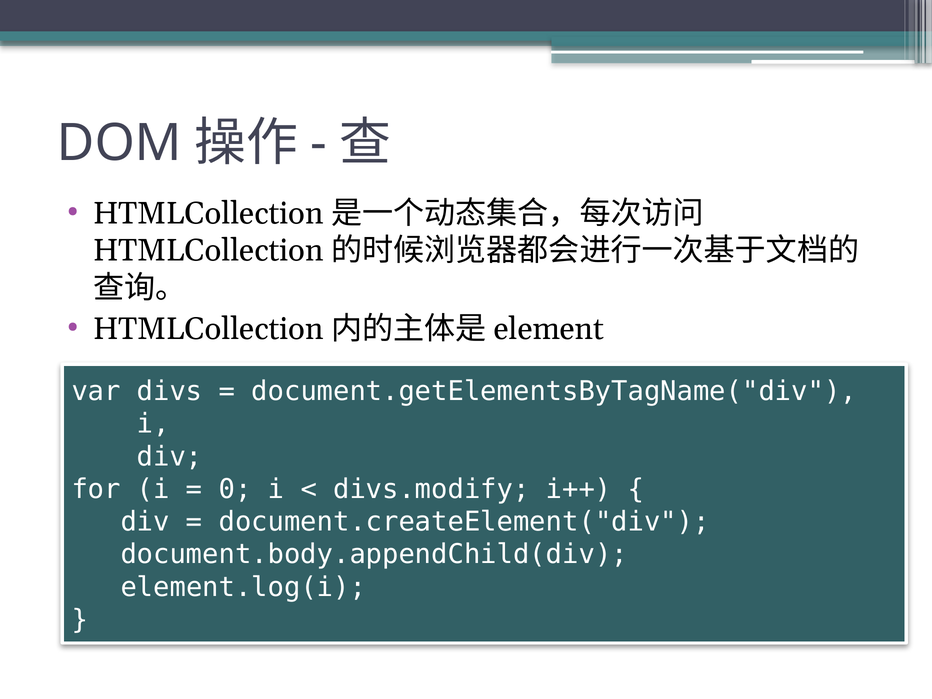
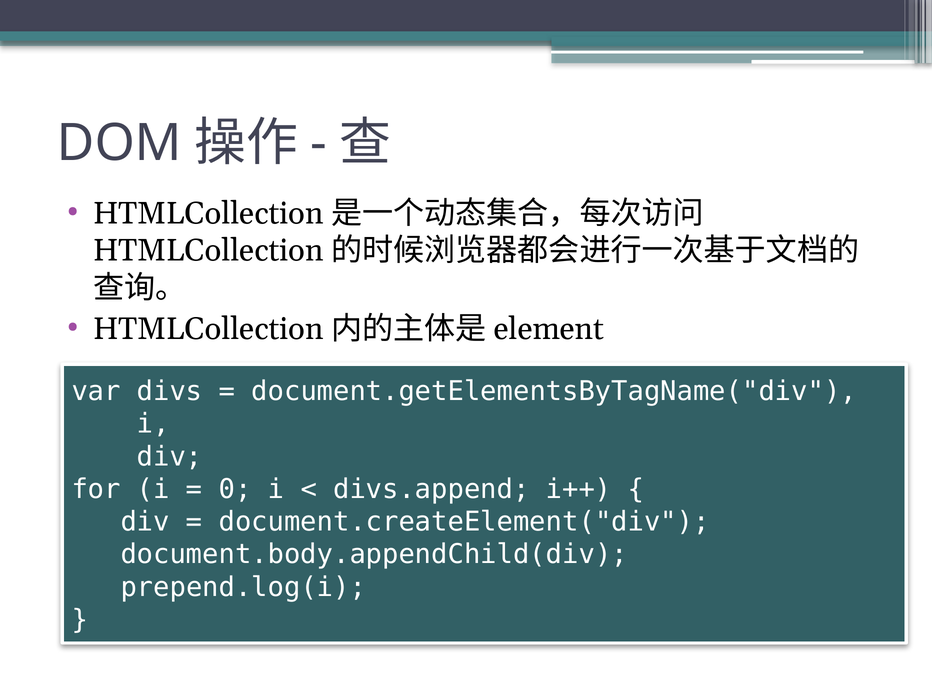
divs.modify: divs.modify -> divs.append
element.log(i: element.log(i -> prepend.log(i
